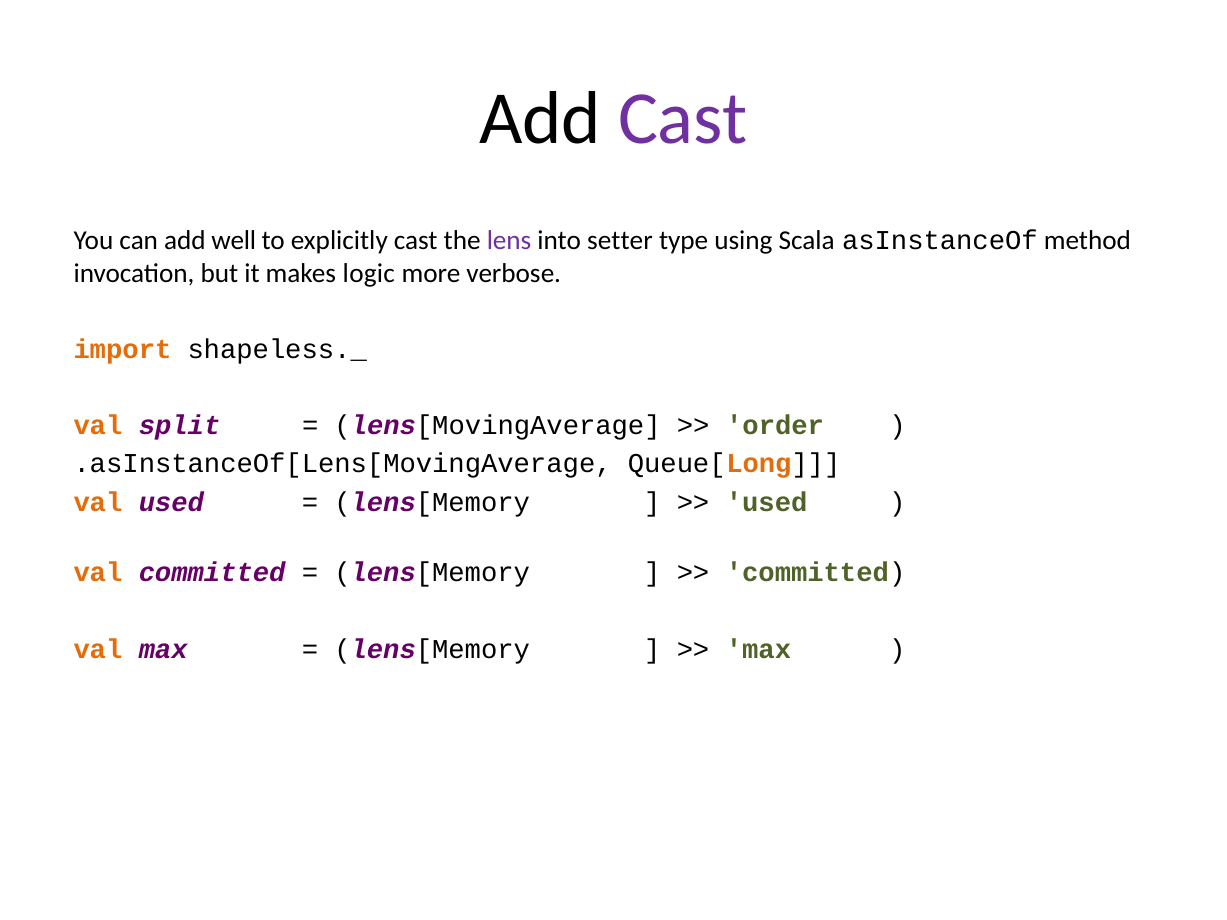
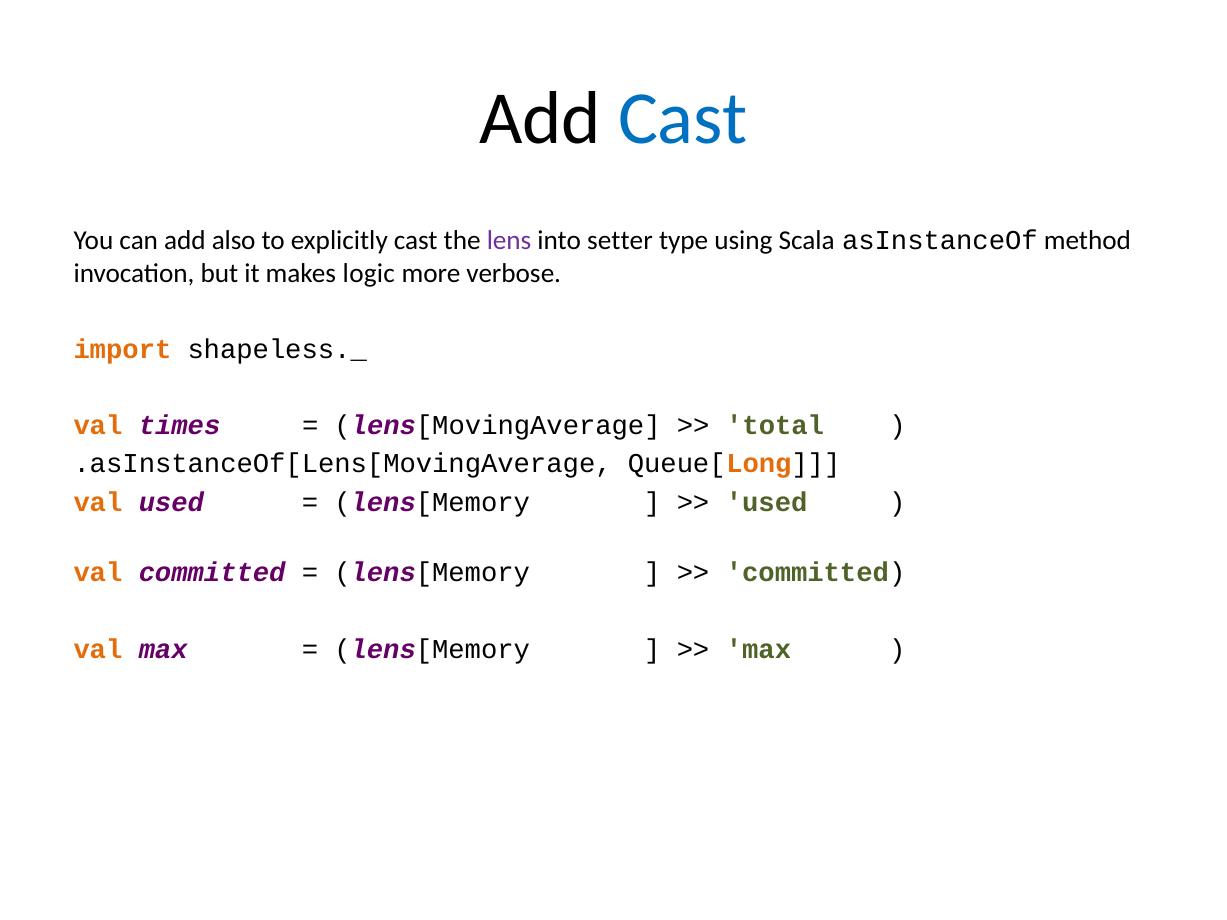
Cast at (683, 119) colour: purple -> blue
well: well -> also
split: split -> times
order: order -> total
